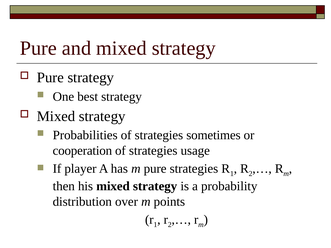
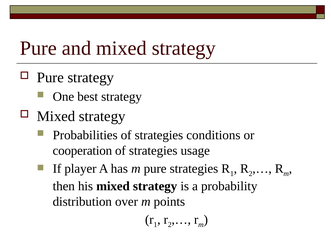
sometimes: sometimes -> conditions
